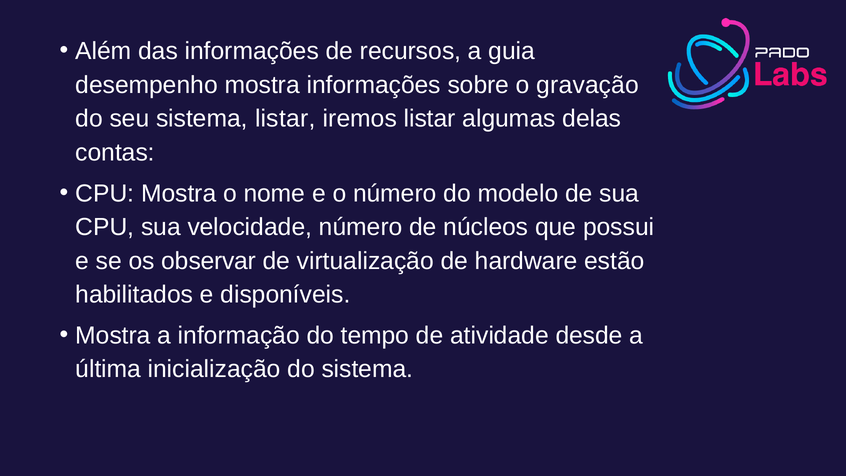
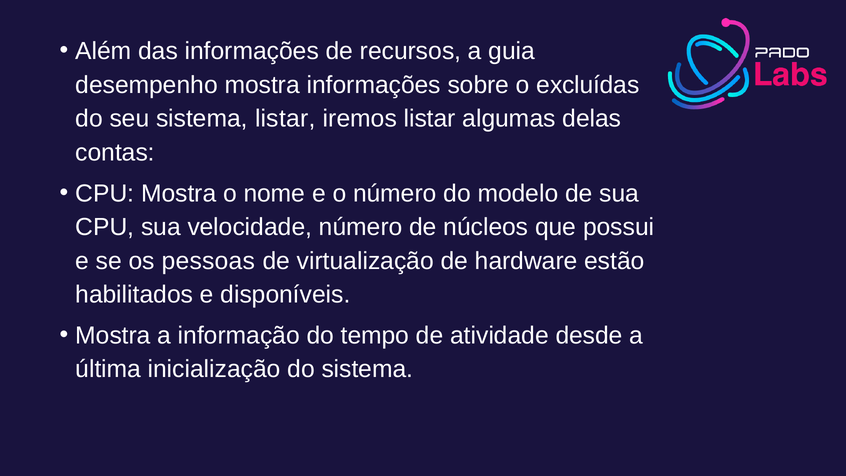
gravação: gravação -> excluídas
observar: observar -> pessoas
